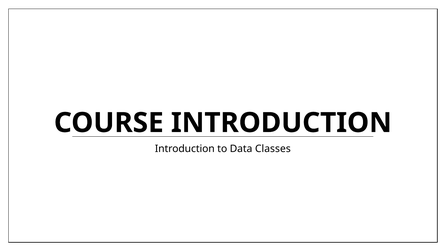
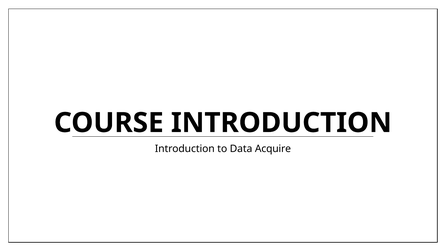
Classes: Classes -> Acquire
